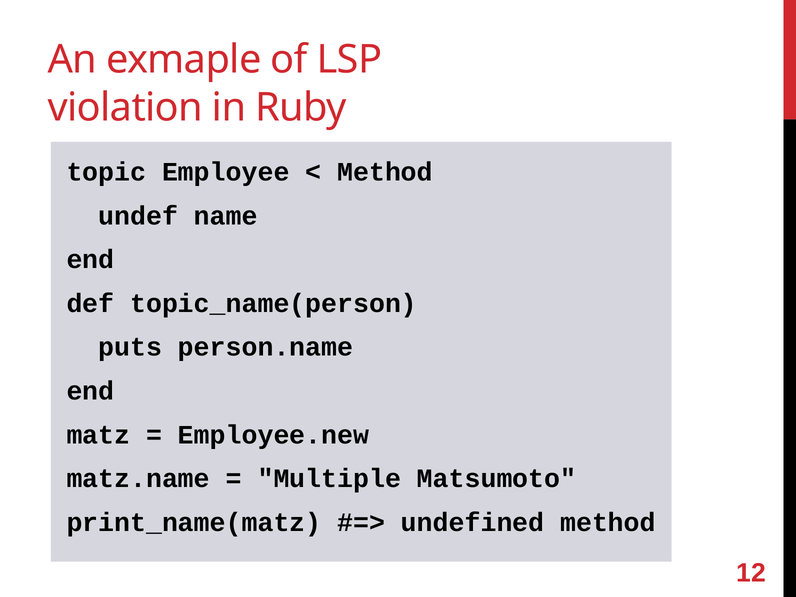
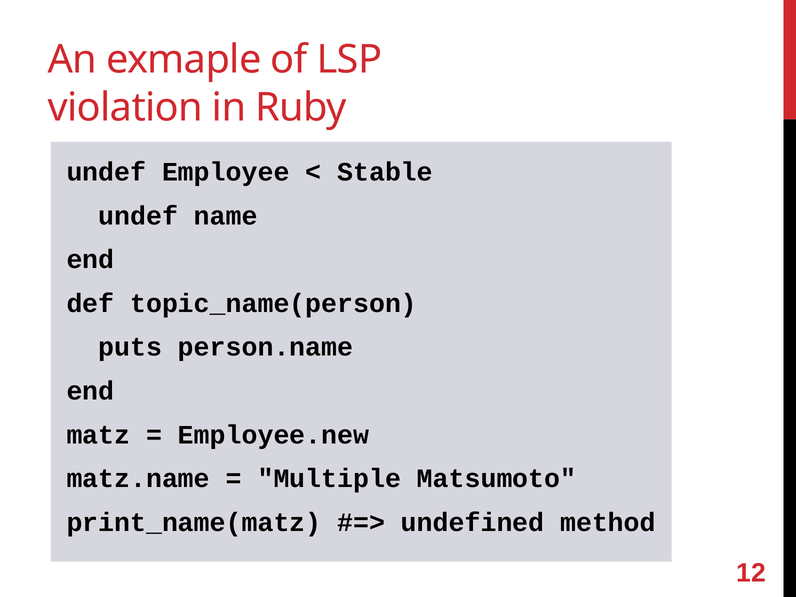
topic at (106, 172): topic -> undef
Method at (385, 172): Method -> Stable
